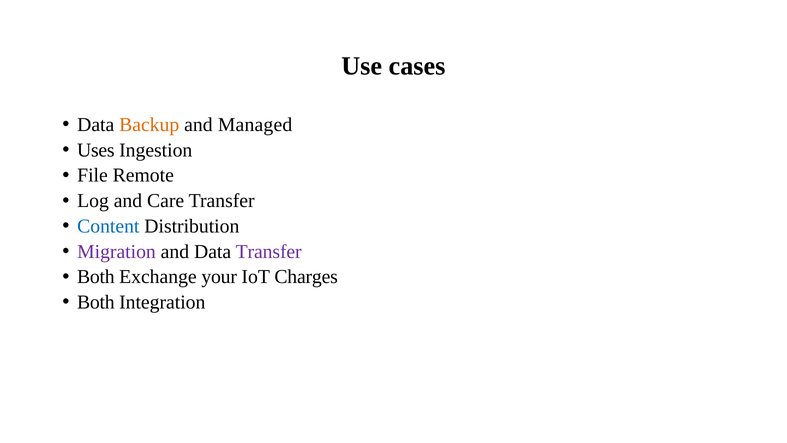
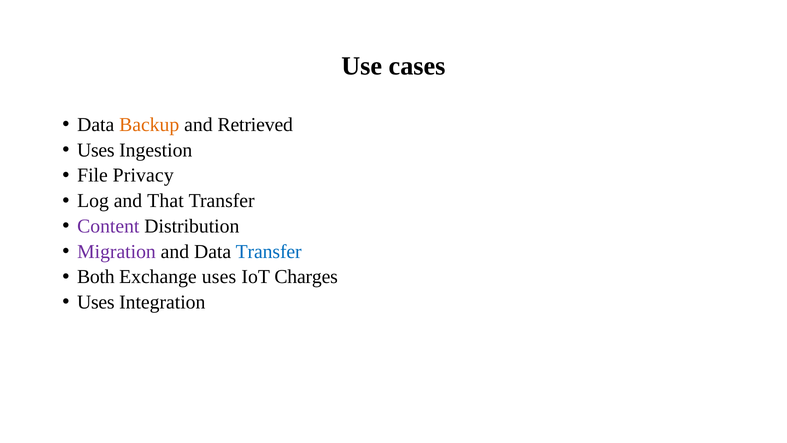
Managed: Managed -> Retrieved
Remote: Remote -> Privacy
Care: Care -> That
Content colour: blue -> purple
Transfer at (269, 251) colour: purple -> blue
Exchange your: your -> uses
Both at (96, 302): Both -> Uses
